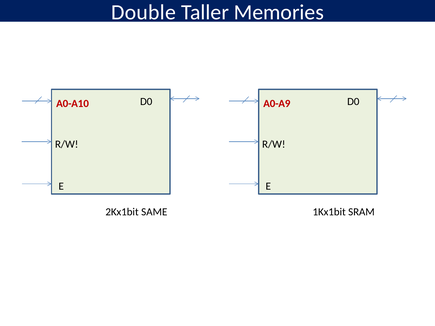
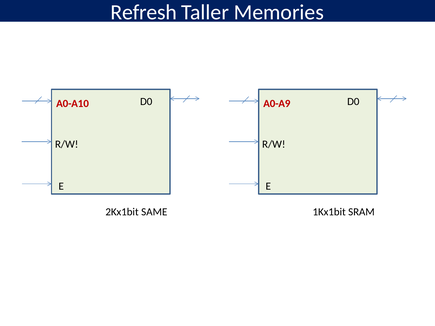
Double: Double -> Refresh
